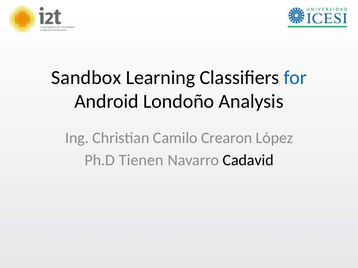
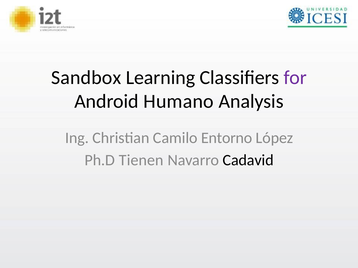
for colour: blue -> purple
Londoño: Londoño -> Humano
Crearon: Crearon -> Entorno
